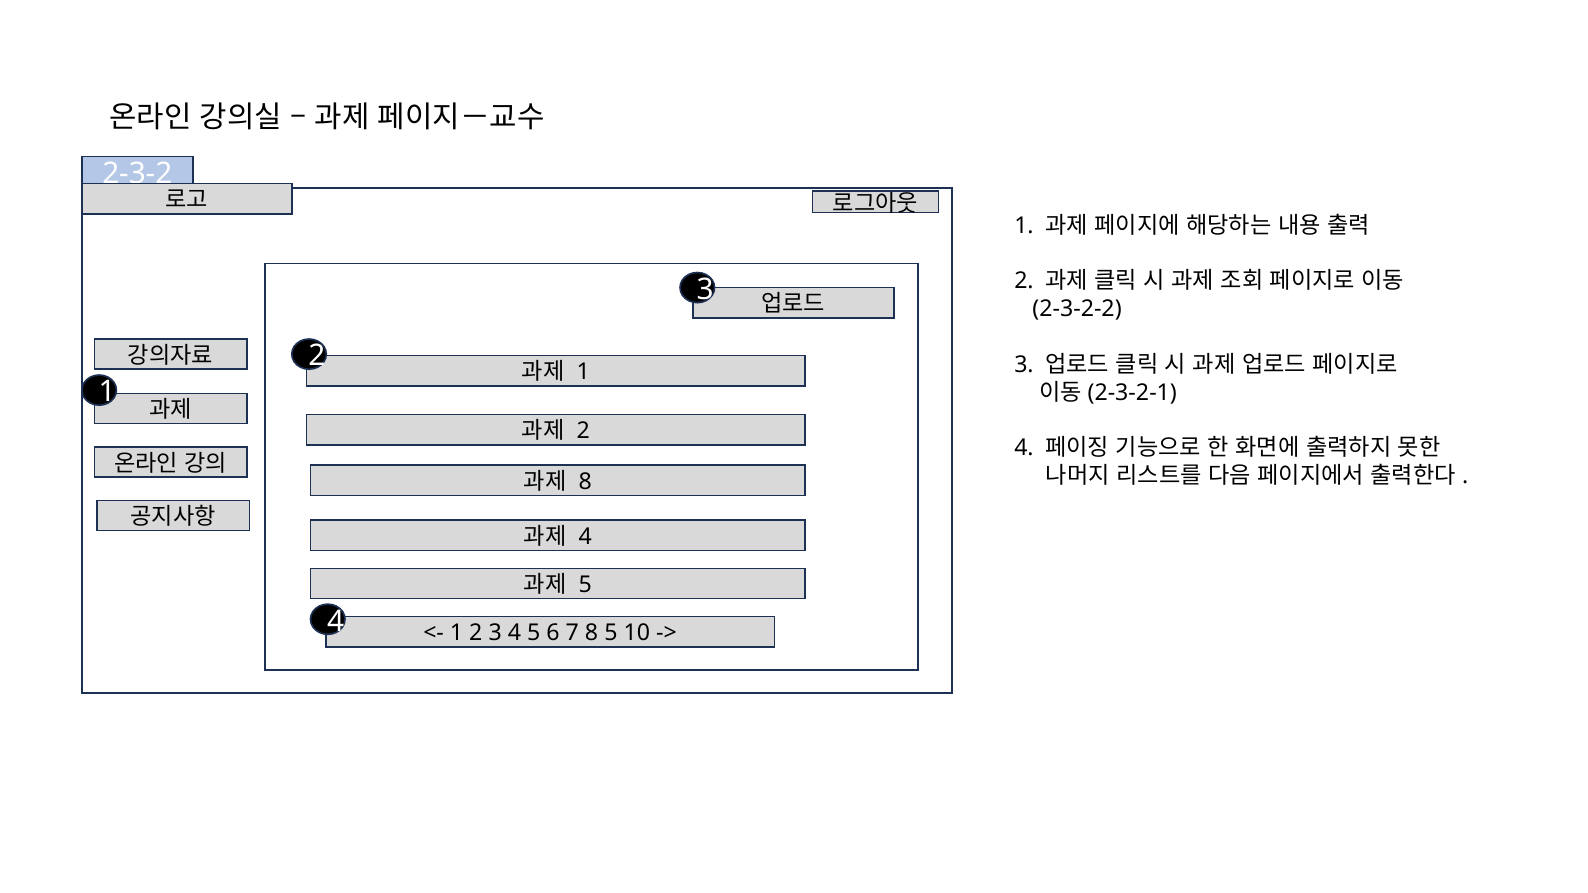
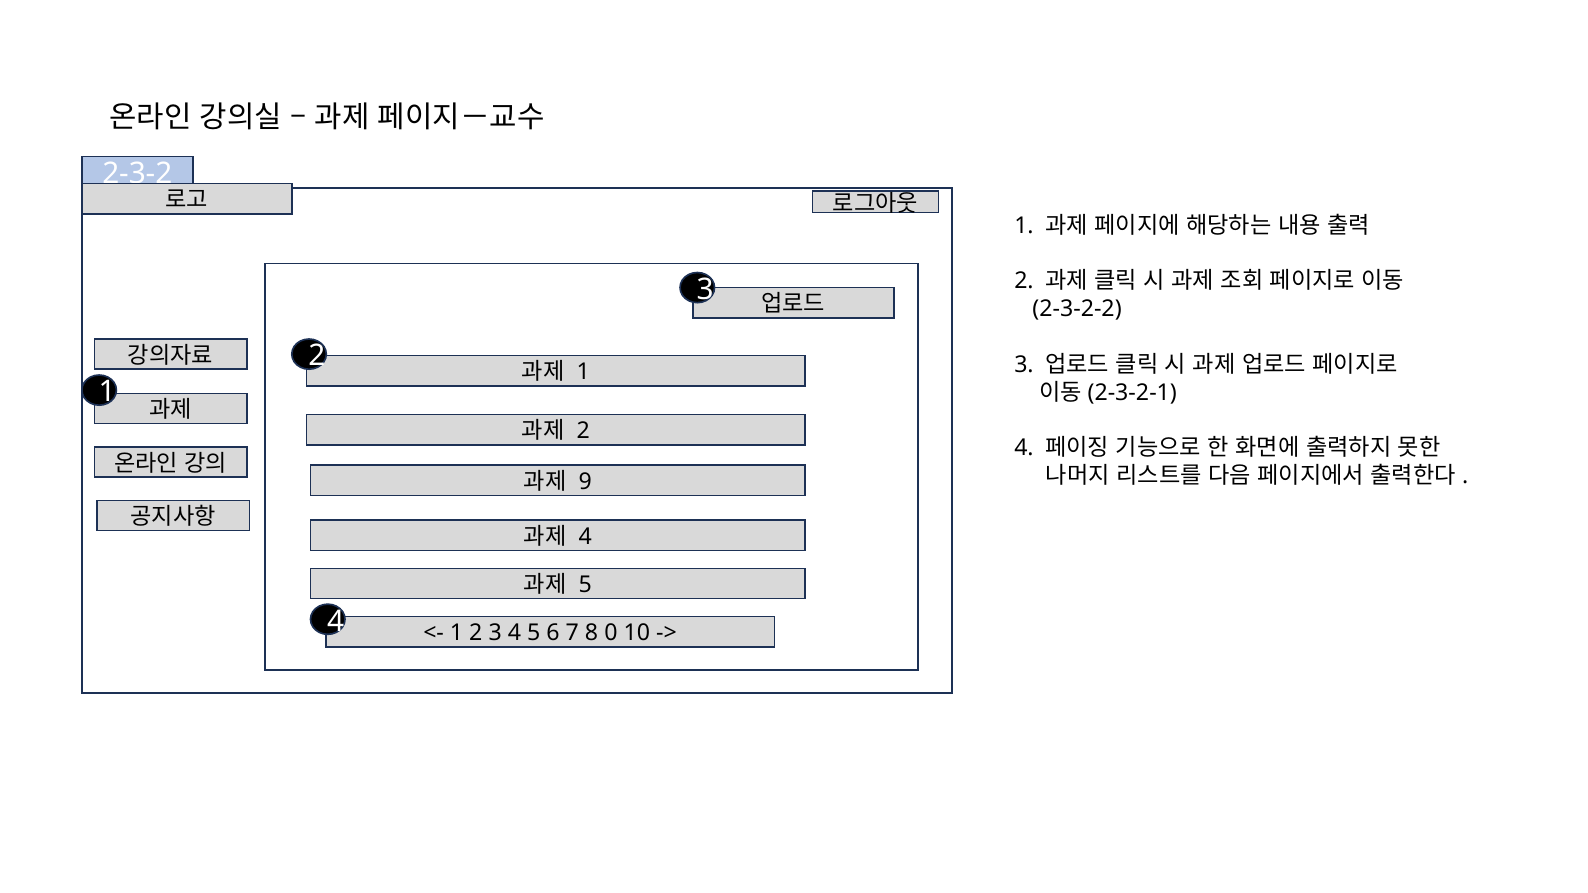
8 at (585, 482): 8 -> 9
8 5: 5 -> 0
